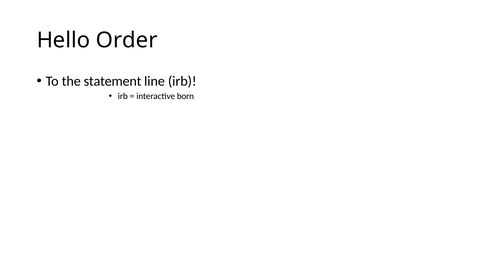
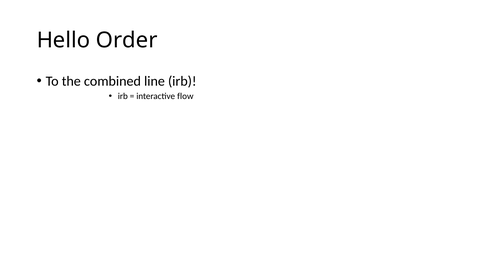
statement: statement -> combined
born: born -> flow
